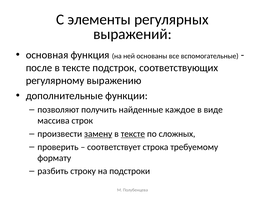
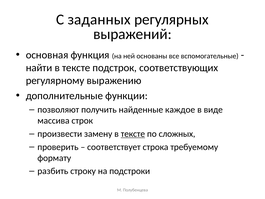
элементы: элементы -> заданных
после: после -> найти
замену underline: present -> none
